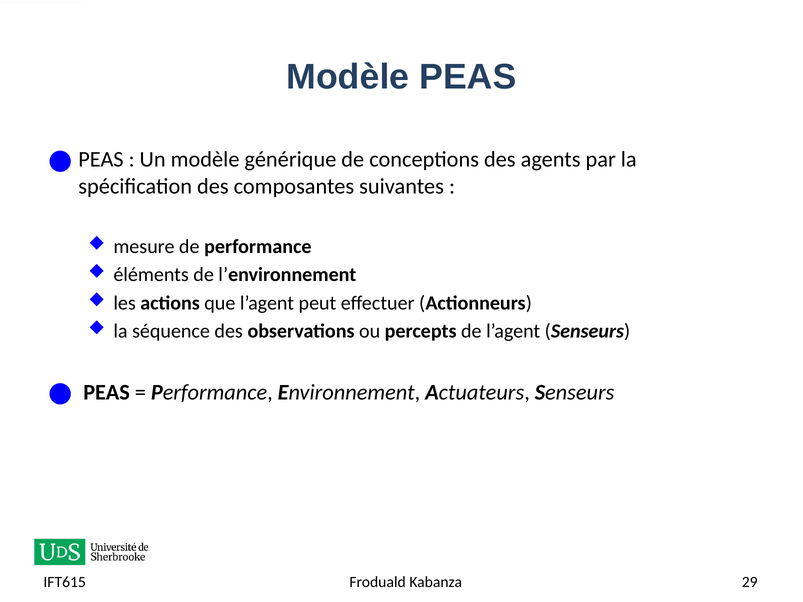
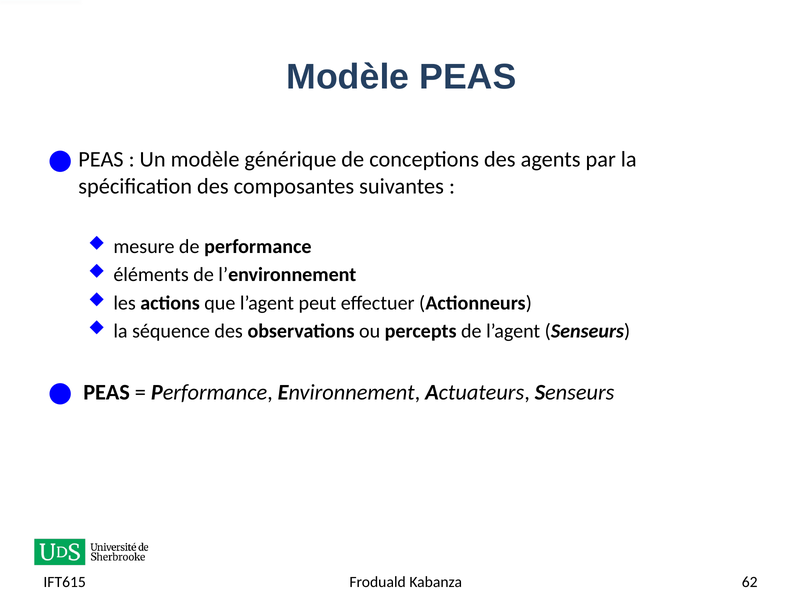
29: 29 -> 62
